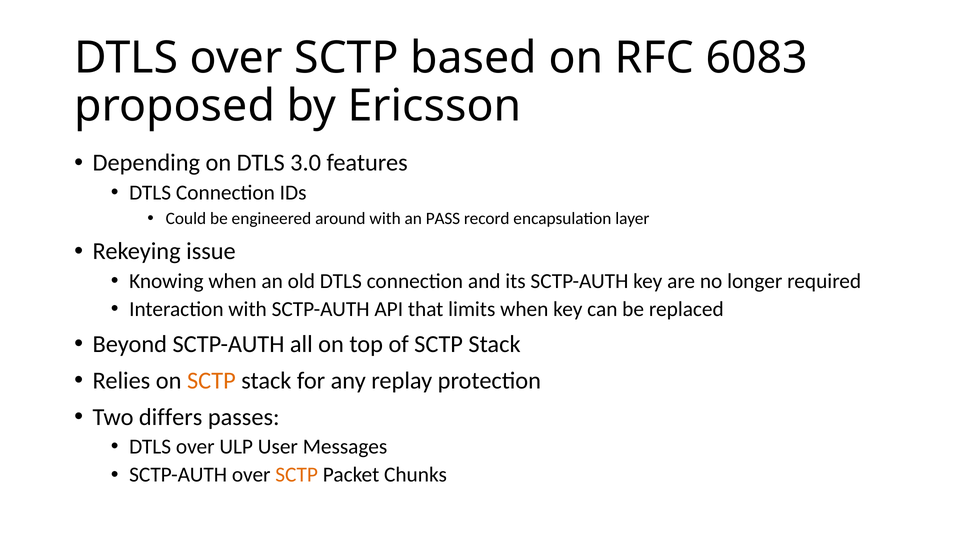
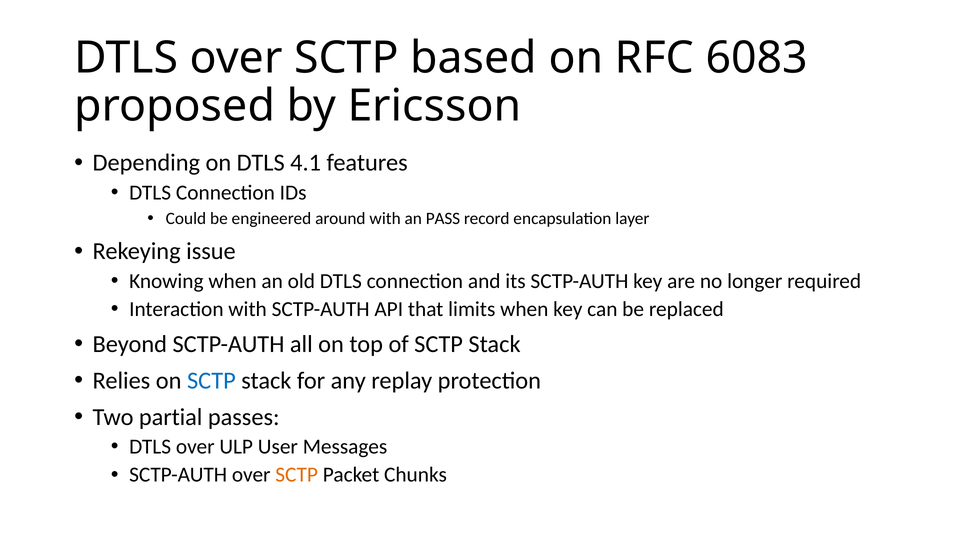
3.0: 3.0 -> 4.1
SCTP at (211, 380) colour: orange -> blue
differs: differs -> partial
